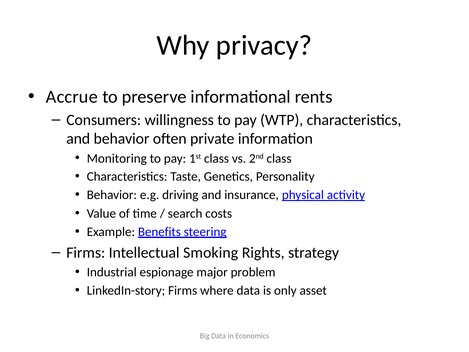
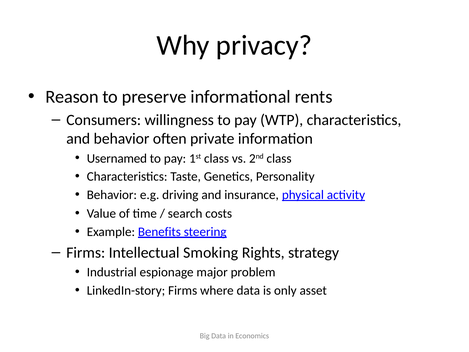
Accrue: Accrue -> Reason
Monitoring: Monitoring -> Usernamed
